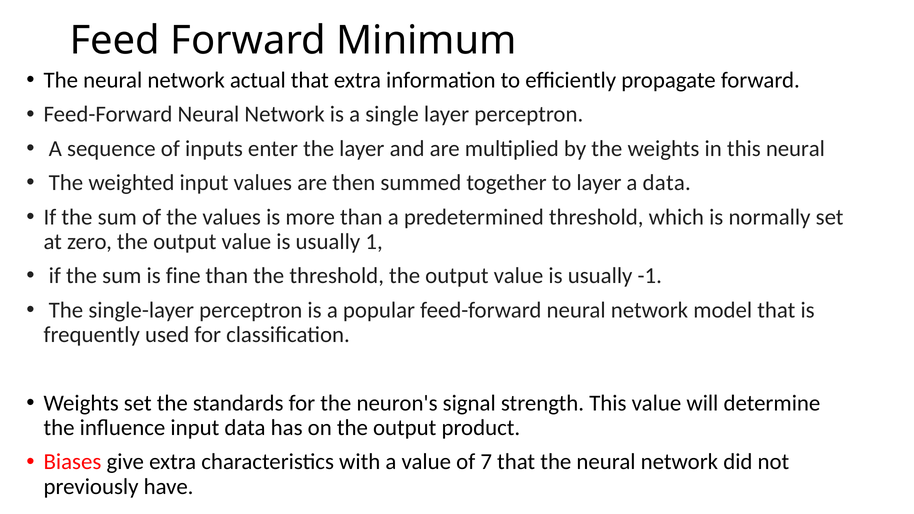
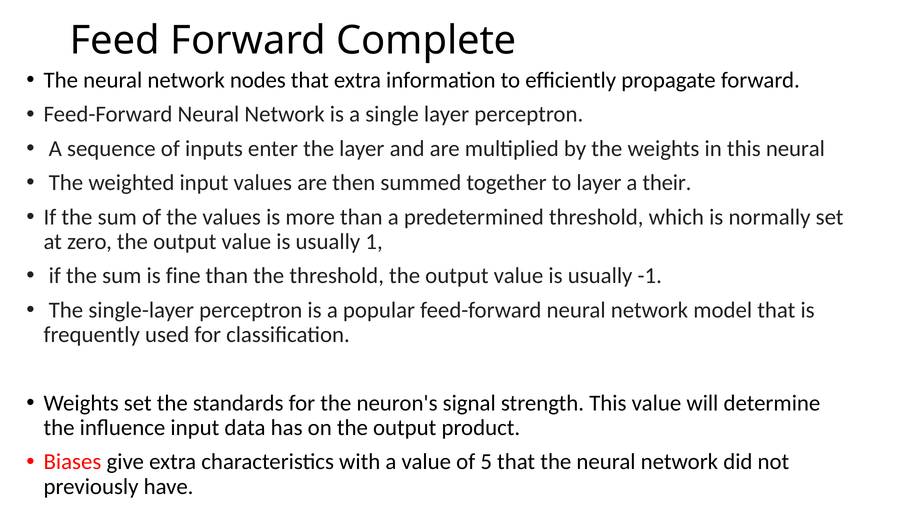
Minimum: Minimum -> Complete
actual: actual -> nodes
a data: data -> their
7: 7 -> 5
